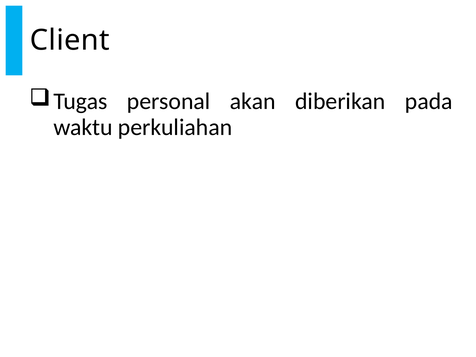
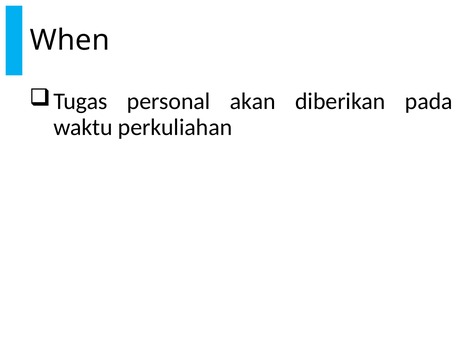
Client: Client -> When
